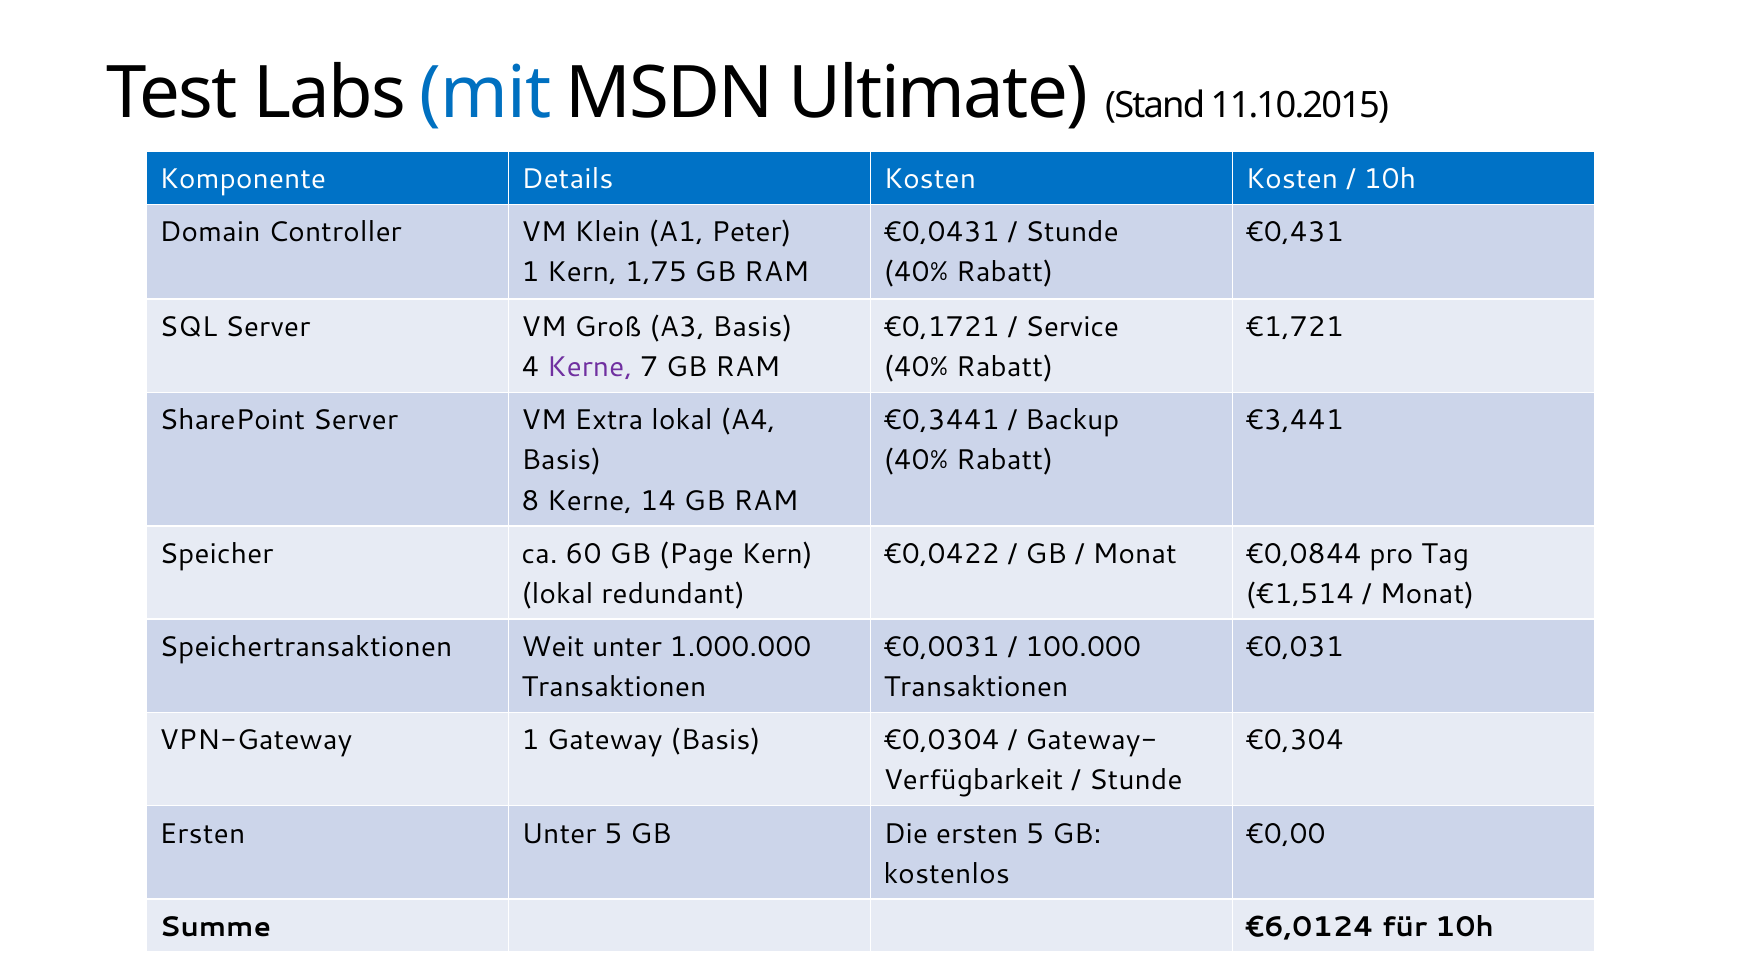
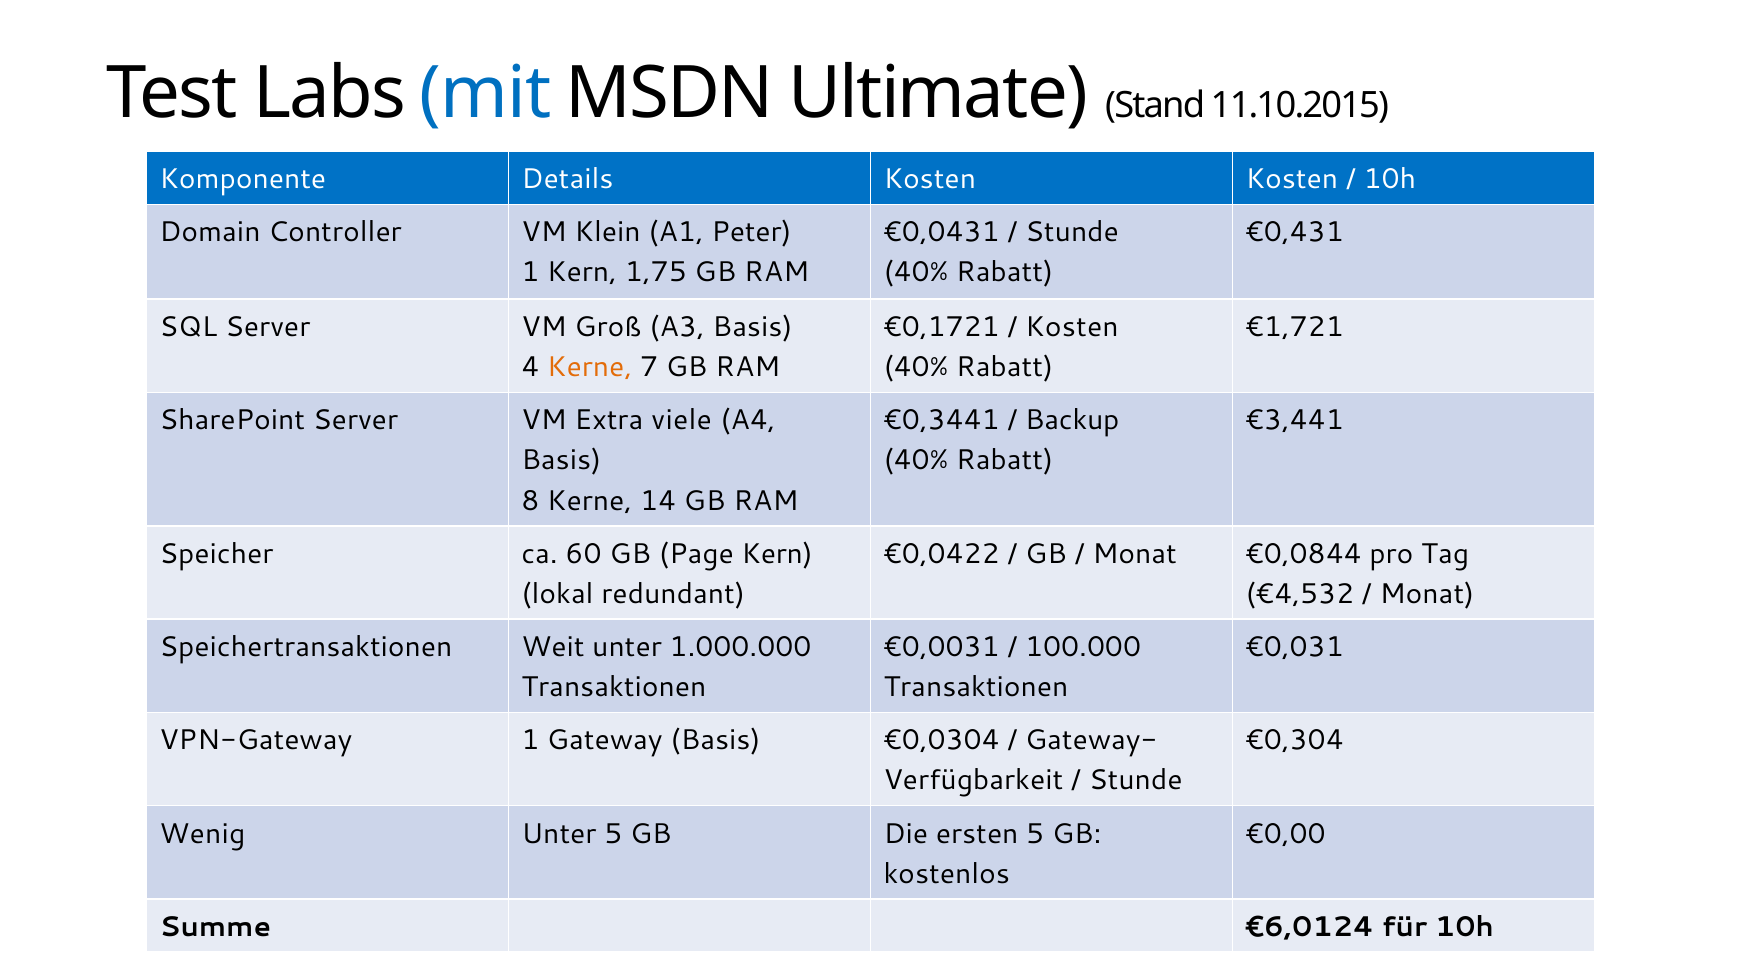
Service at (1072, 327): Service -> Kosten
Kerne at (590, 367) colour: purple -> orange
Extra lokal: lokal -> viele
€1,514: €1,514 -> €4,532
Ersten at (202, 834): Ersten -> Wenig
